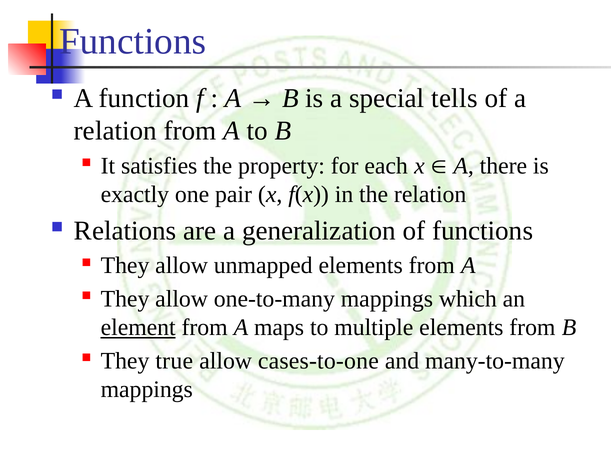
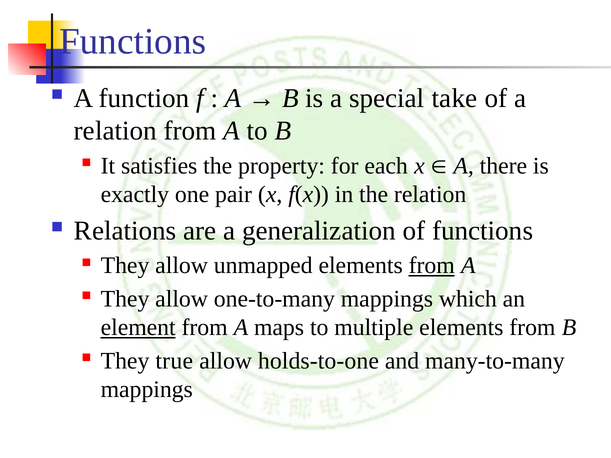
tells: tells -> take
from at (432, 266) underline: none -> present
cases-to-one: cases-to-one -> holds-to-one
